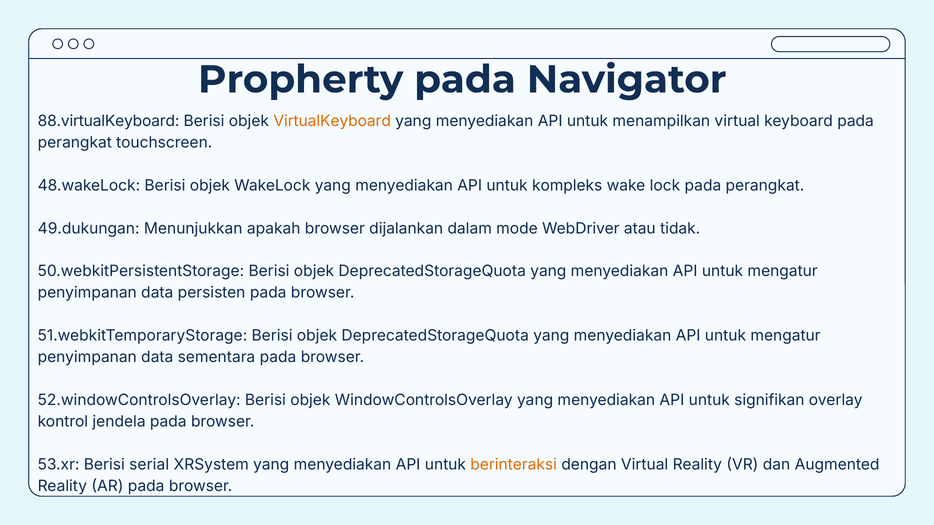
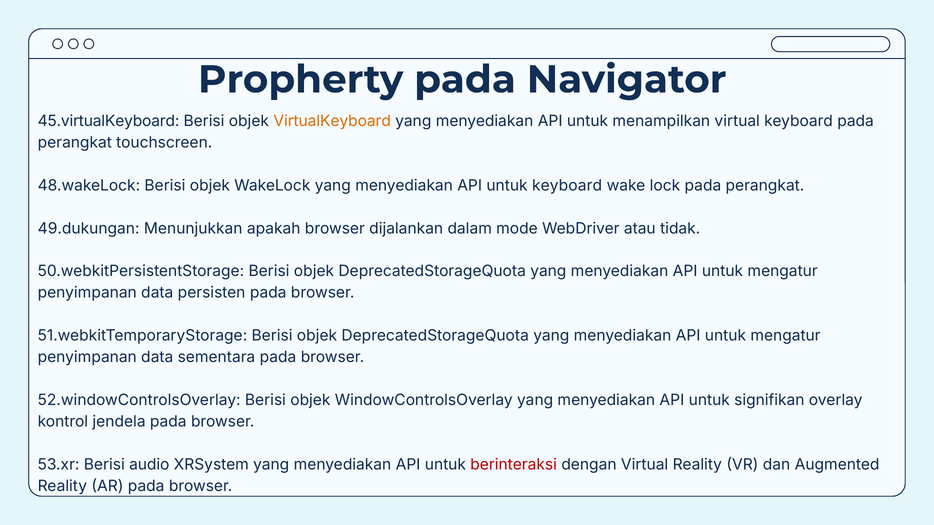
88.virtualKeyboard: 88.virtualKeyboard -> 45.virtualKeyboard
untuk kompleks: kompleks -> keyboard
serial: serial -> audio
berinteraksi colour: orange -> red
